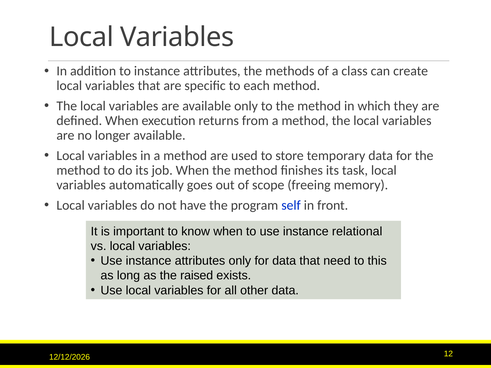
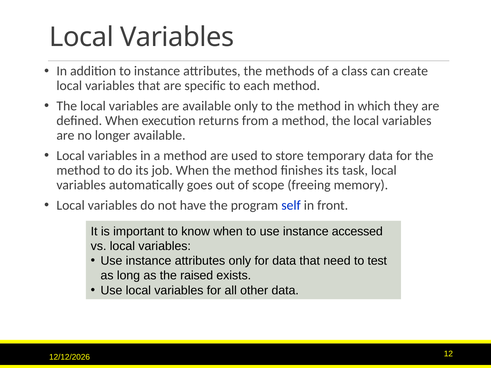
relational: relational -> accessed
this: this -> test
